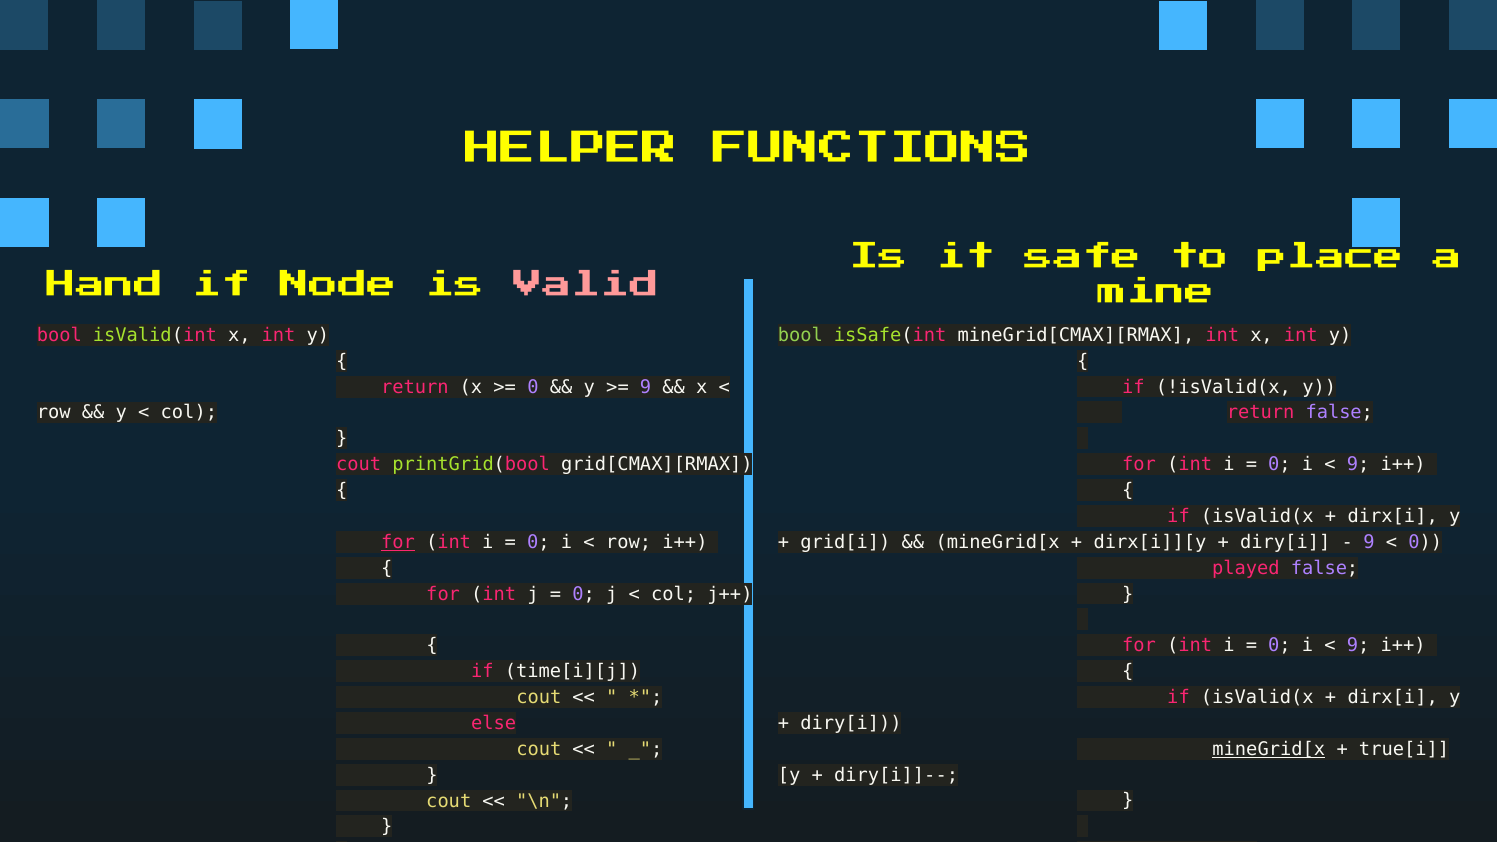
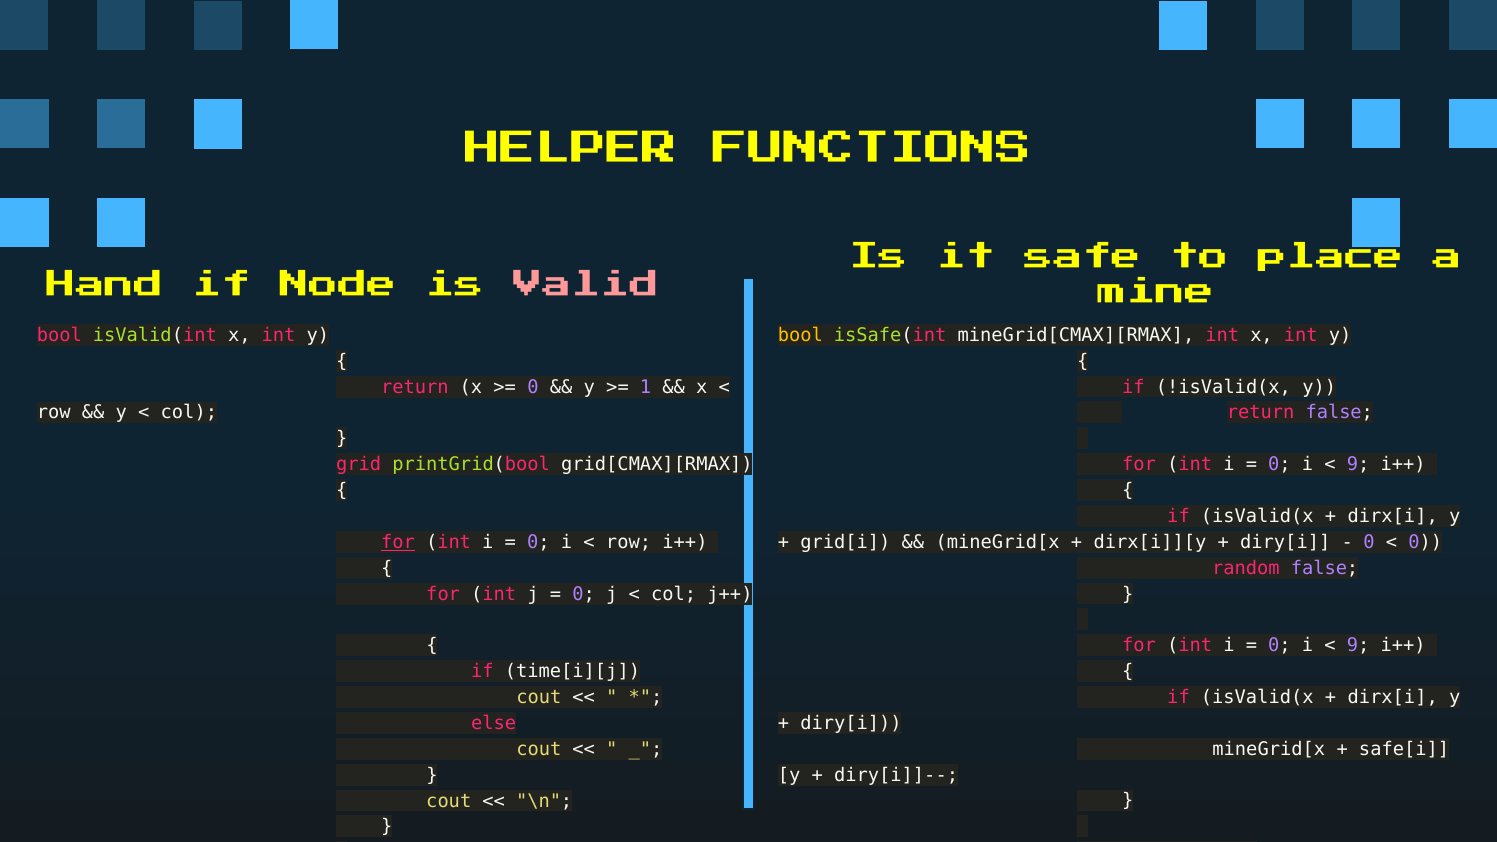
bool at (800, 335) colour: light green -> yellow
9 at (646, 387): 9 -> 1
cout at (359, 465): cout -> grid
9 at (1369, 542): 9 -> 0
played: played -> random
mineGrid[x at (1269, 749) underline: present -> none
true[i: true[i -> safe[i
